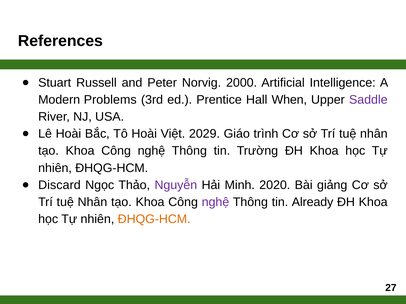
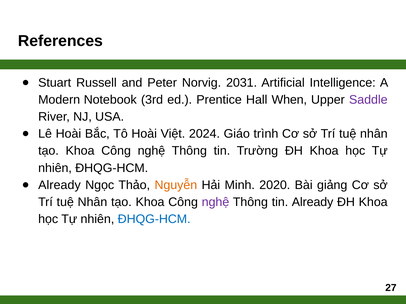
2000: 2000 -> 2031
Problems: Problems -> Notebook
2029: 2029 -> 2024
Discard at (59, 185): Discard -> Already
Nguyễn colour: purple -> orange
ĐHQG-HCM at (154, 219) colour: orange -> blue
